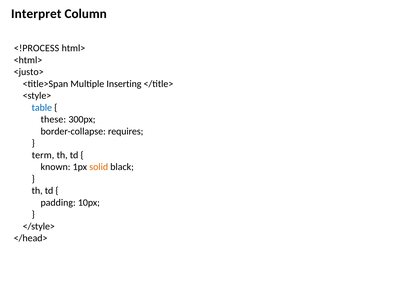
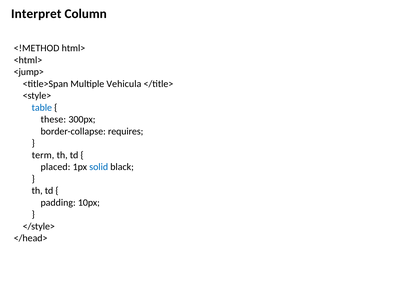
<!PROCESS: <!PROCESS -> <!METHOD
<justo>: <justo> -> <jump>
Inserting: Inserting -> Vehicula
known: known -> placed
solid colour: orange -> blue
